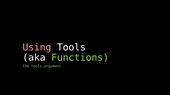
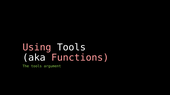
Functions colour: light green -> pink
